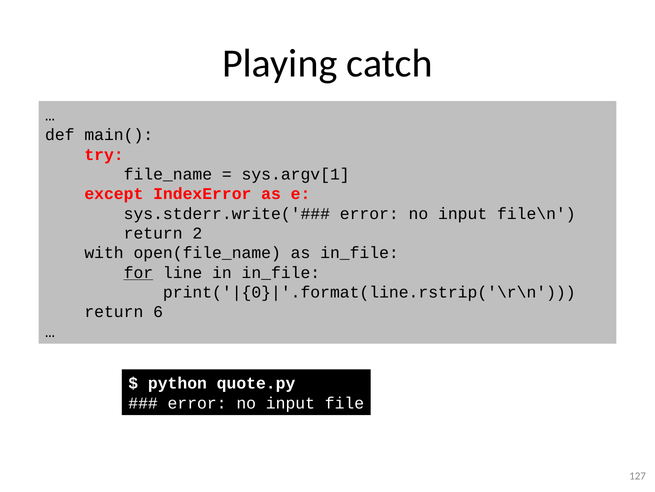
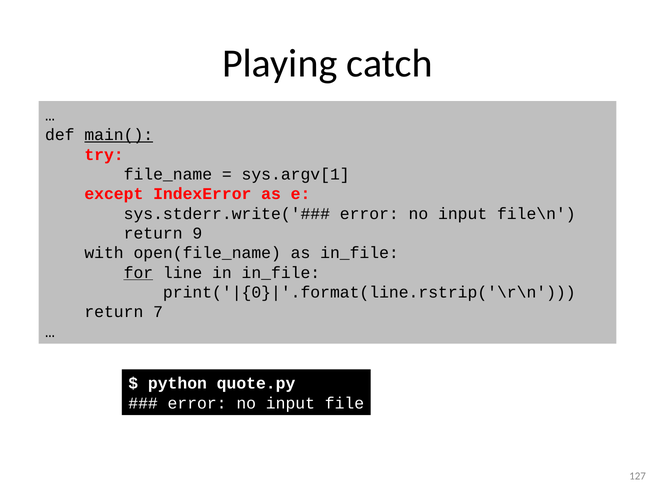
main( underline: none -> present
2: 2 -> 9
6: 6 -> 7
